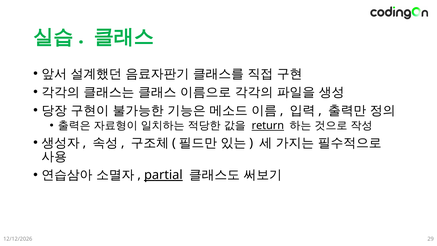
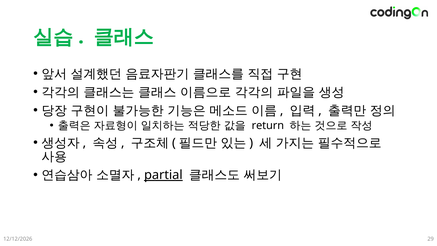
return underline: present -> none
